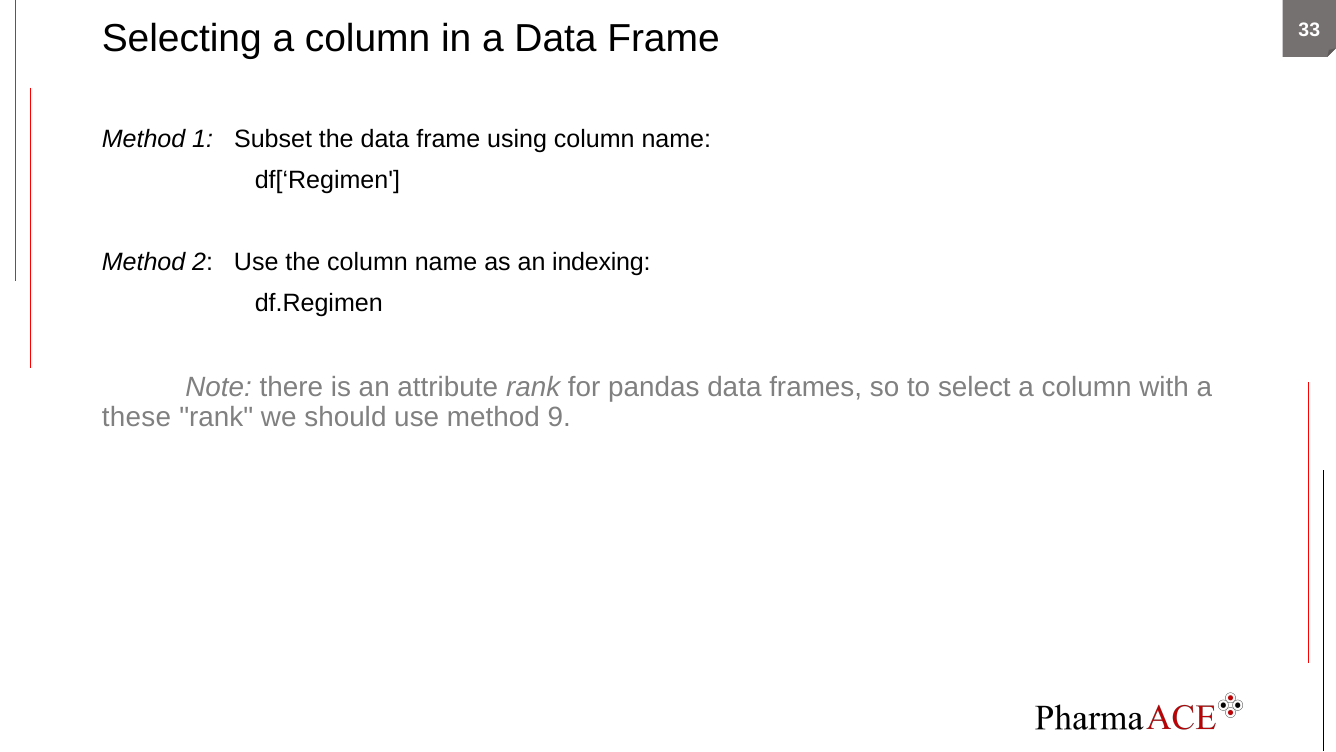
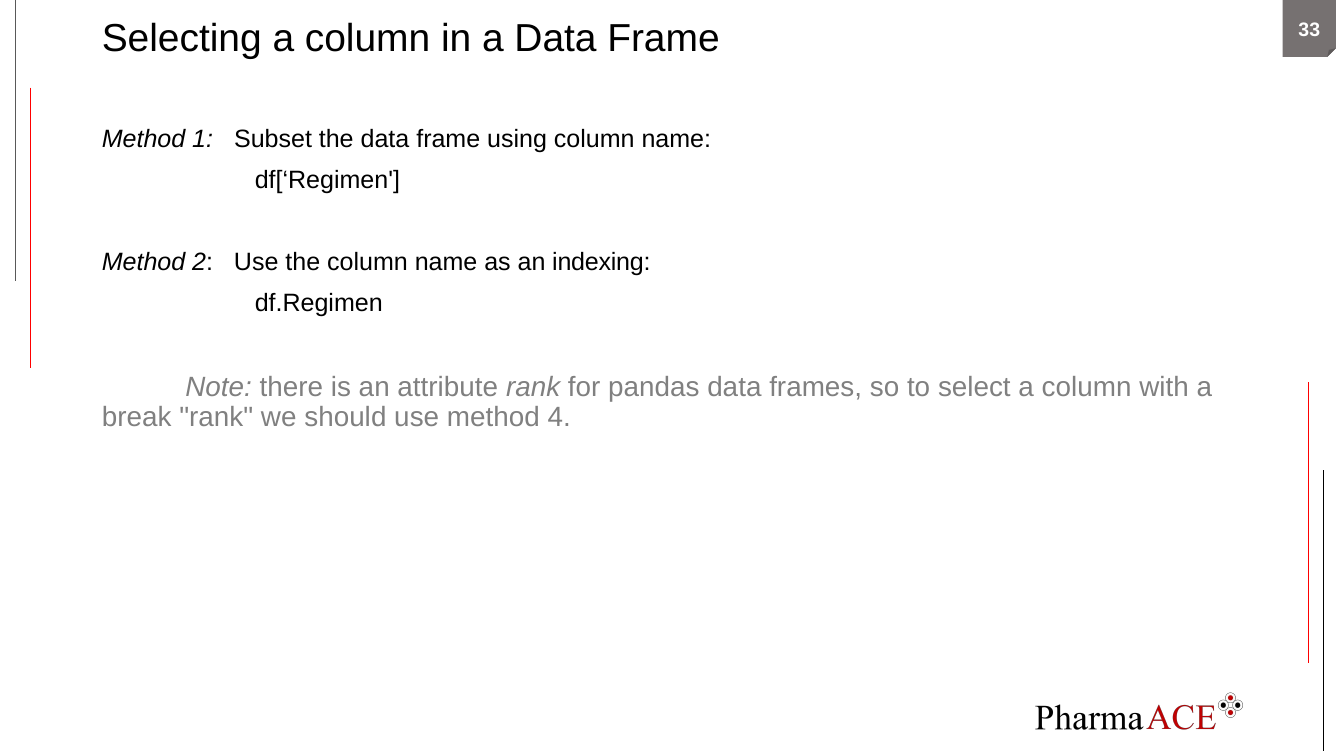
these: these -> break
9: 9 -> 4
